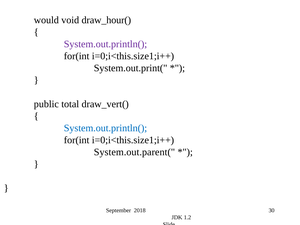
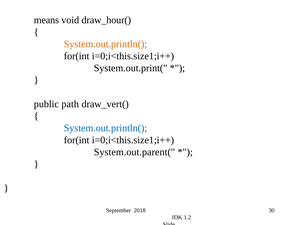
would: would -> means
System.out.println( at (106, 44) colour: purple -> orange
total: total -> path
